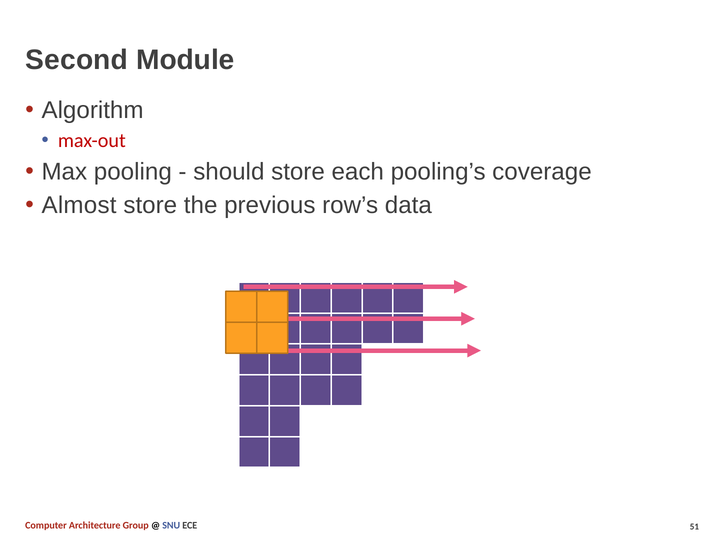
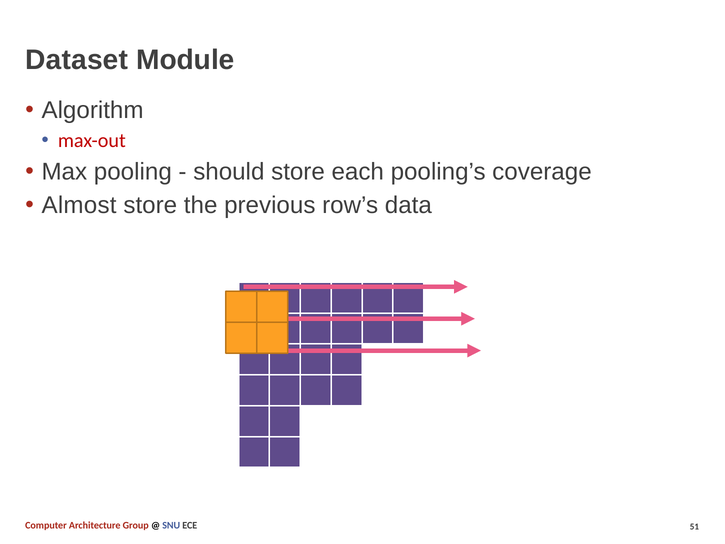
Second: Second -> Dataset
